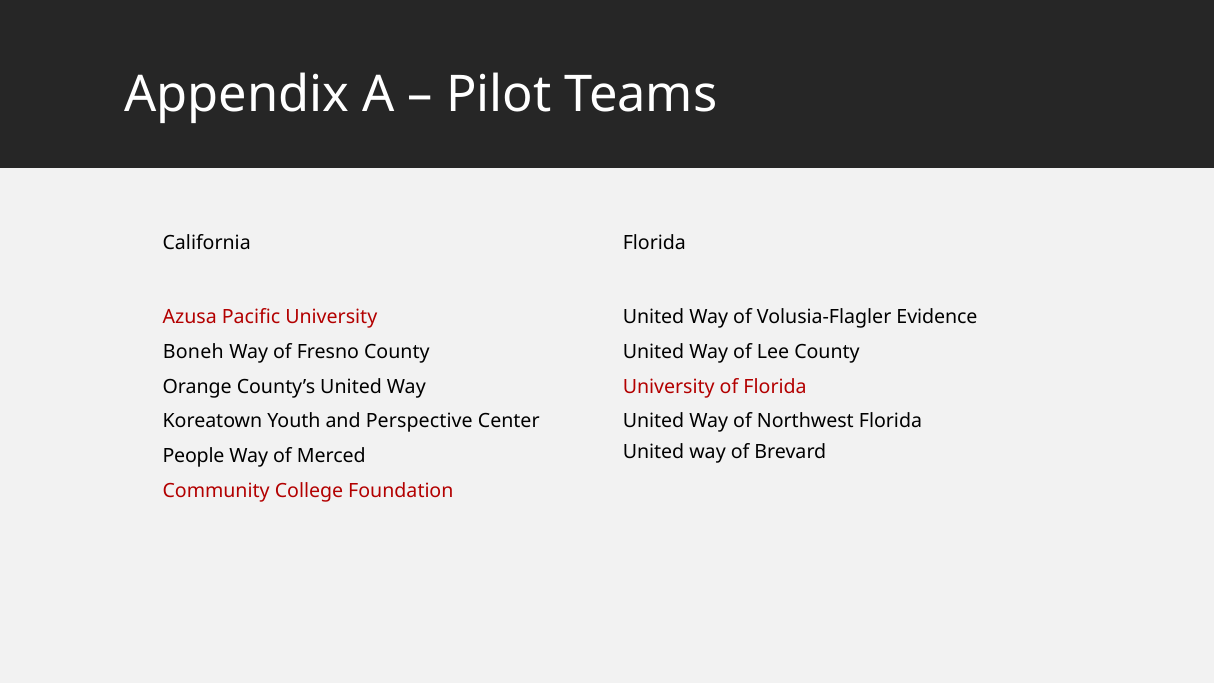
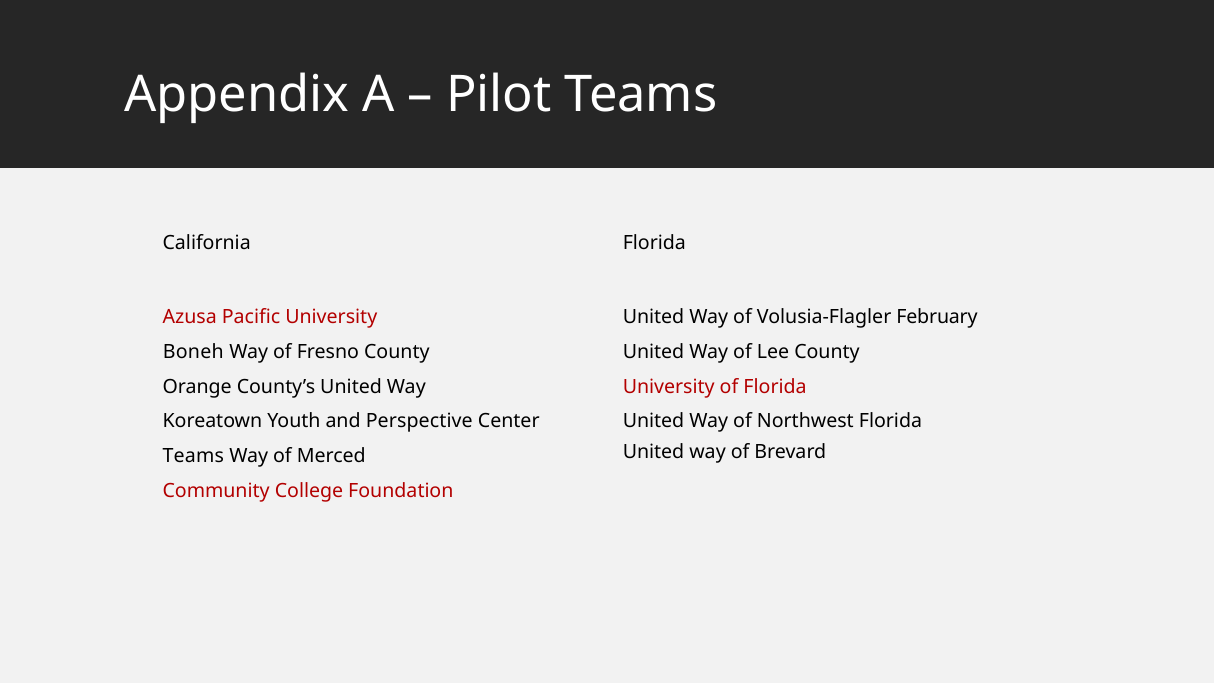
Evidence: Evidence -> February
People at (194, 456): People -> Teams
